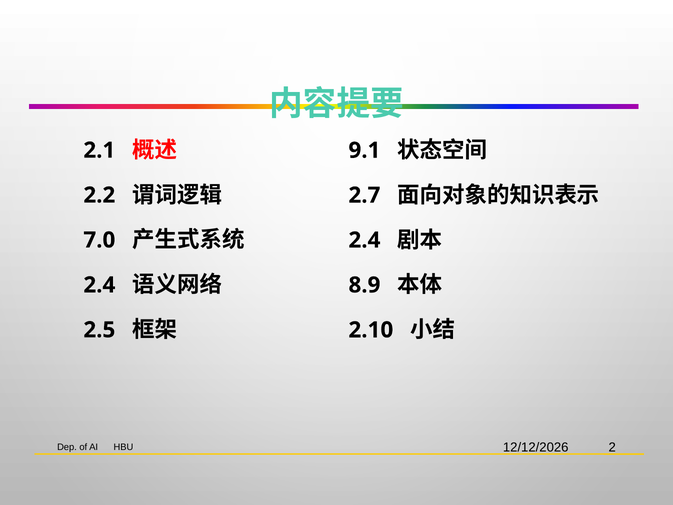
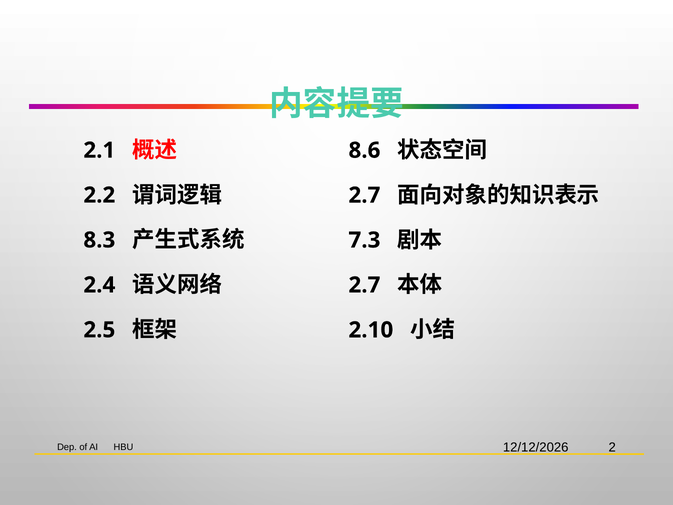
9.1: 9.1 -> 8.6
7.0: 7.0 -> 8.3
2.4 at (364, 240): 2.4 -> 7.3
8.9 at (364, 285): 8.9 -> 2.7
